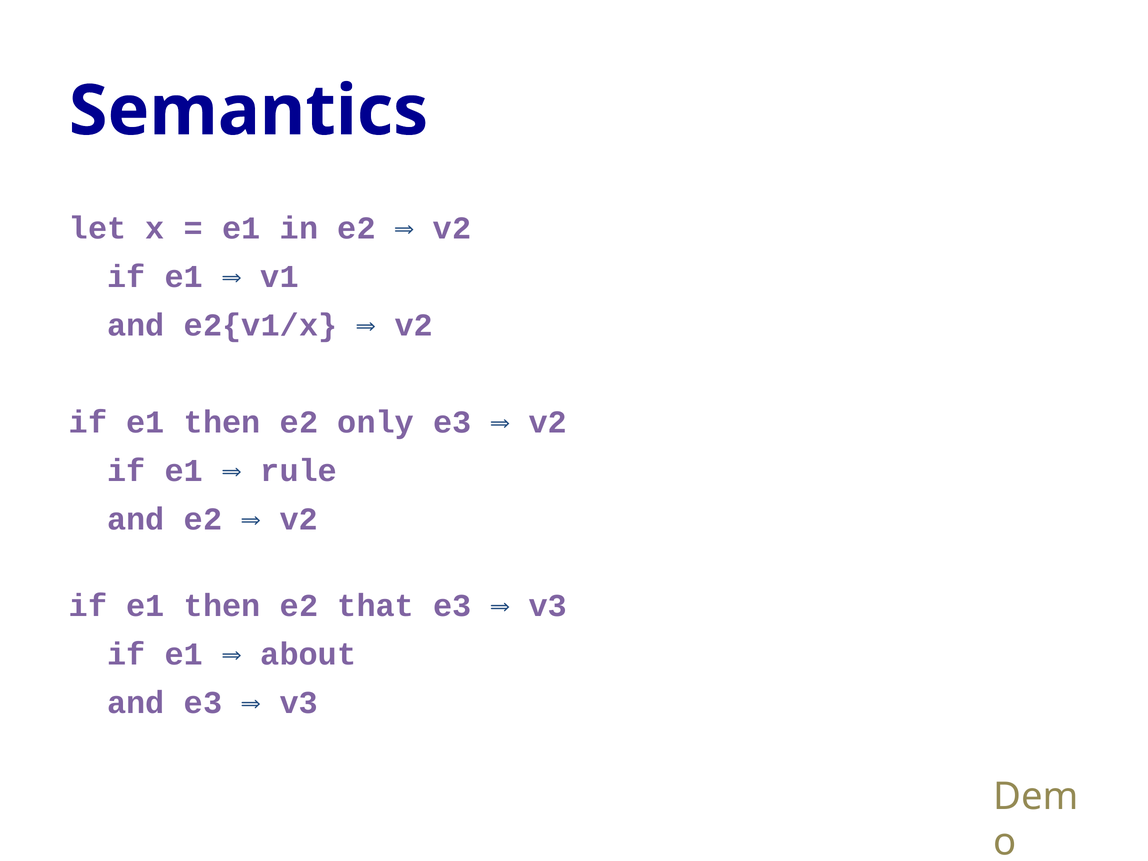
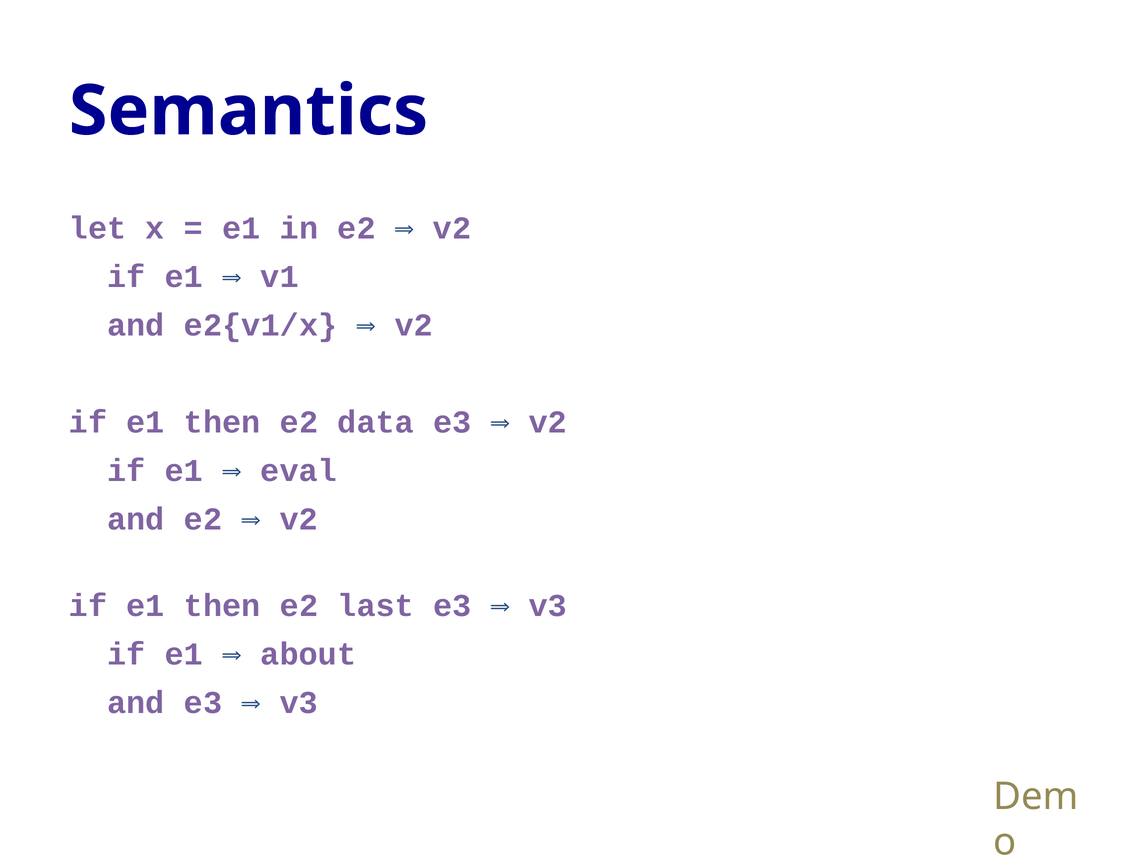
only: only -> data
rule: rule -> eval
that: that -> last
